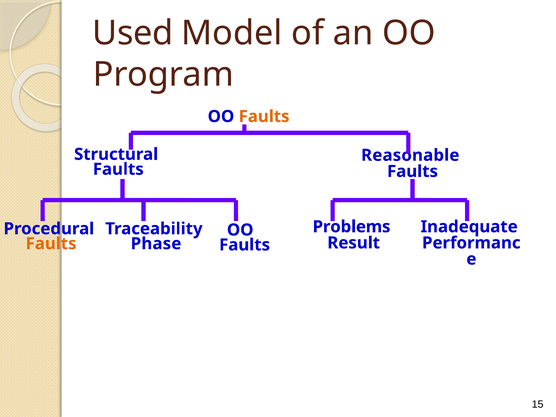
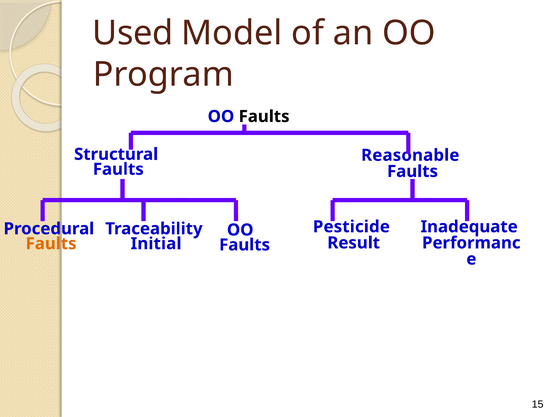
Faults at (264, 116) colour: orange -> black
Problems: Problems -> Pesticide
Phase: Phase -> Initial
